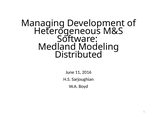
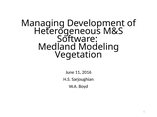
Distributed: Distributed -> Vegetation
